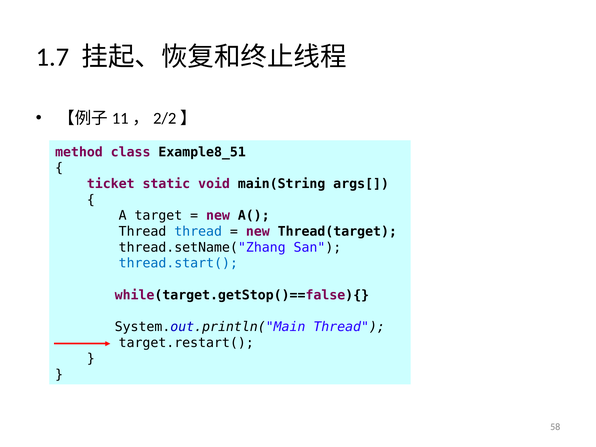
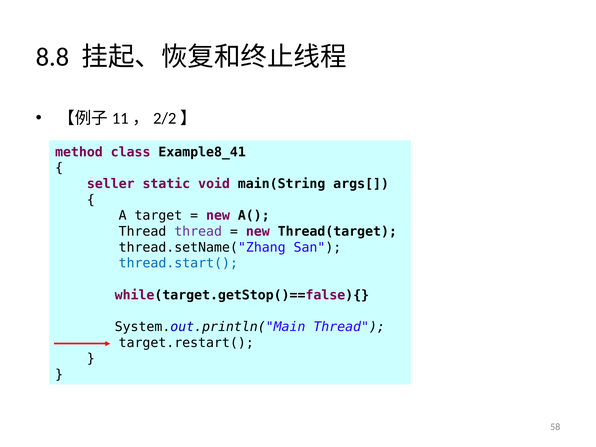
1.7: 1.7 -> 8.8
Example8_51: Example8_51 -> Example8_41
ticket: ticket -> seller
thread at (198, 231) colour: blue -> purple
